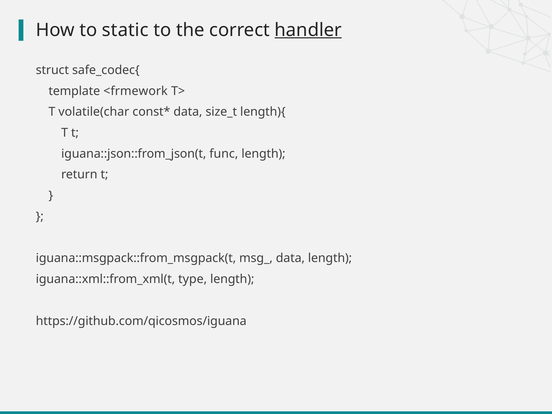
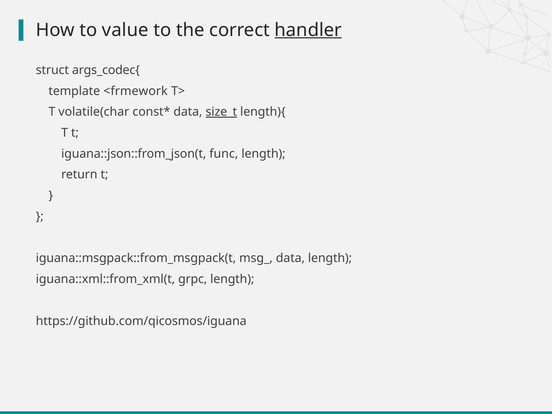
static: static -> value
safe_codec{: safe_codec{ -> args_codec{
size_t underline: none -> present
type: type -> grpc
